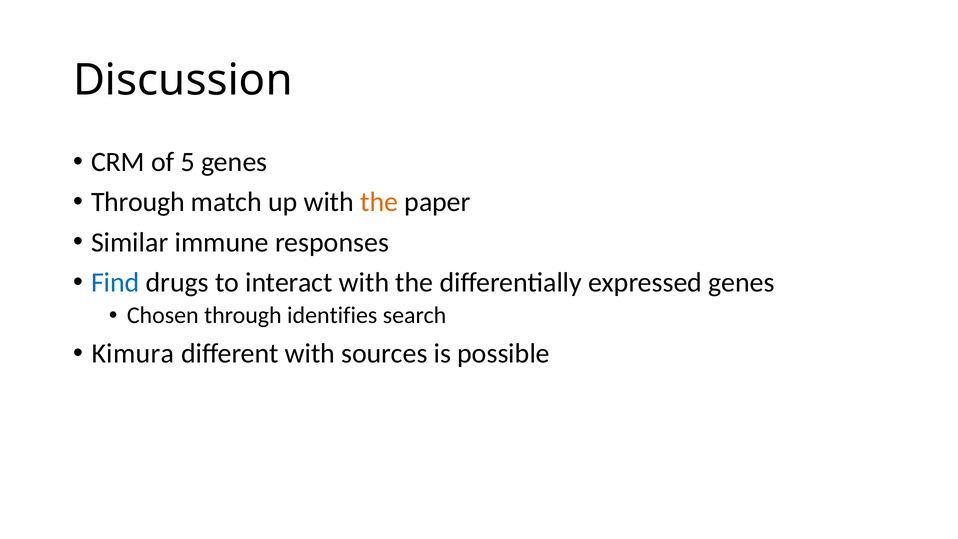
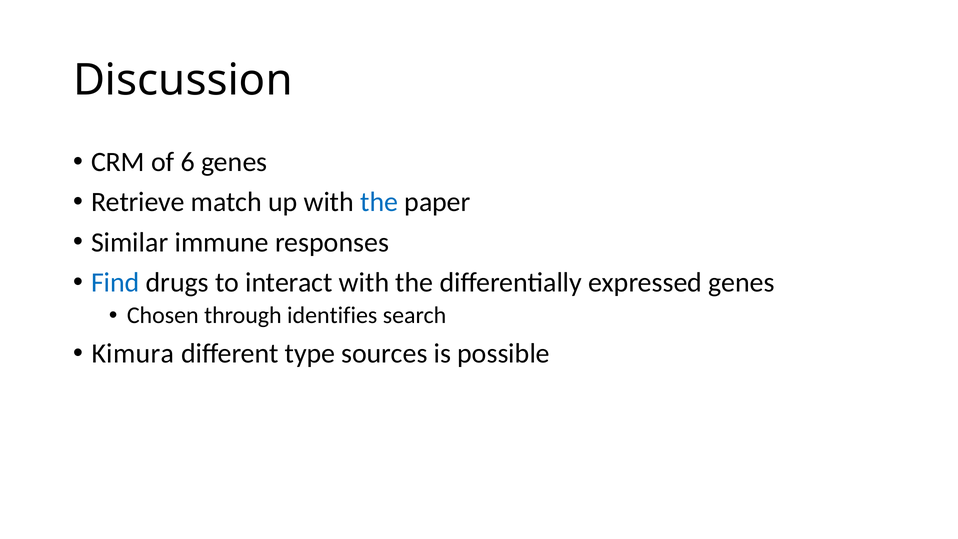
5: 5 -> 6
Through at (138, 202): Through -> Retrieve
the at (379, 202) colour: orange -> blue
different with: with -> type
